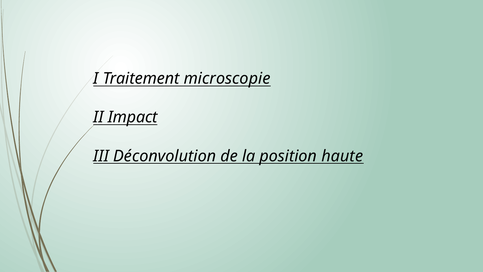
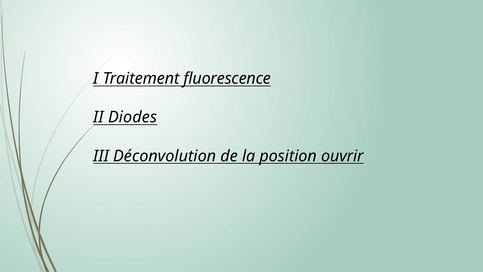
microscopie: microscopie -> fluorescence
Impact: Impact -> Diodes
haute: haute -> ouvrir
